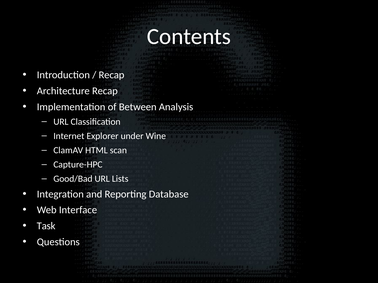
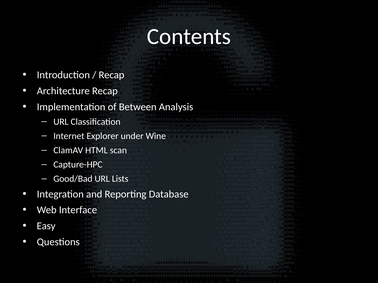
Task: Task -> Easy
